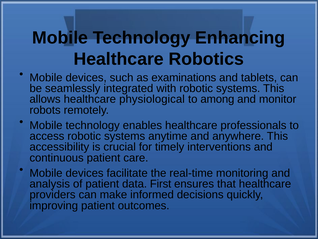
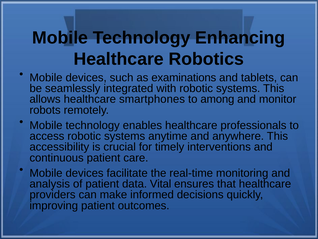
physiological: physiological -> smartphones
First: First -> Vital
